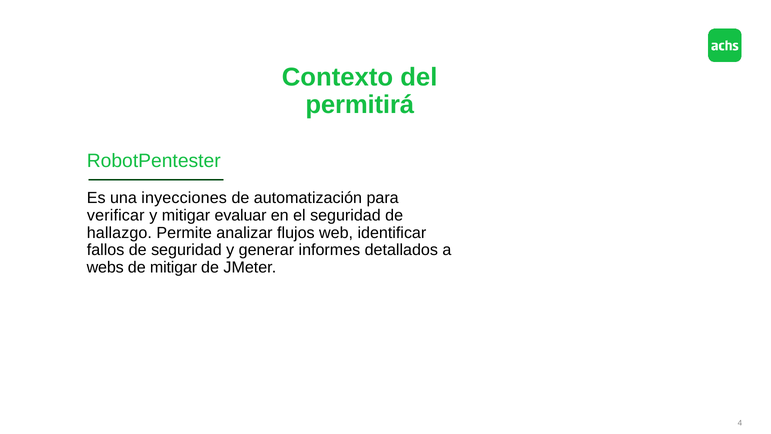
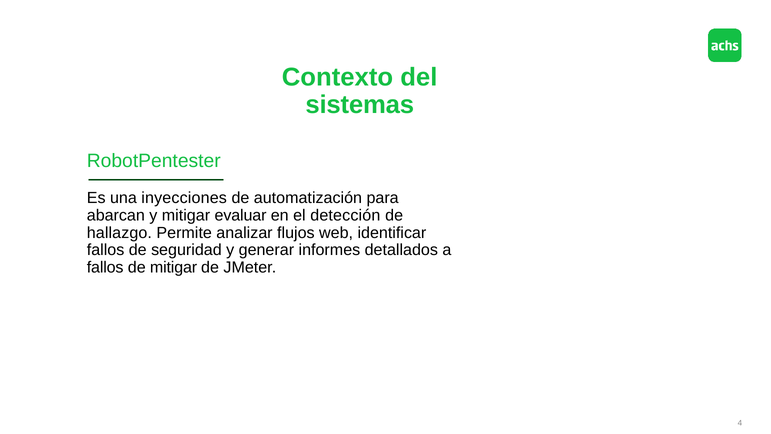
permitirá: permitirá -> sistemas
verificar: verificar -> abarcan
el seguridad: seguridad -> detección
webs at (105, 267): webs -> fallos
